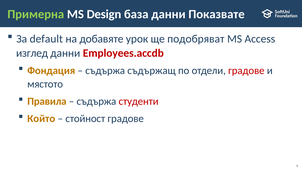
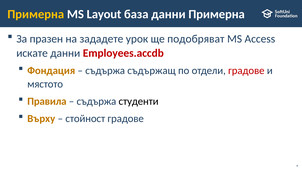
Примерна at (36, 14) colour: light green -> yellow
Design: Design -> Layout
данни Показвате: Показвате -> Примерна
default: default -> празен
добавяте: добавяте -> зададете
изглед: изглед -> искате
студенти colour: red -> black
Който: Който -> Върху
